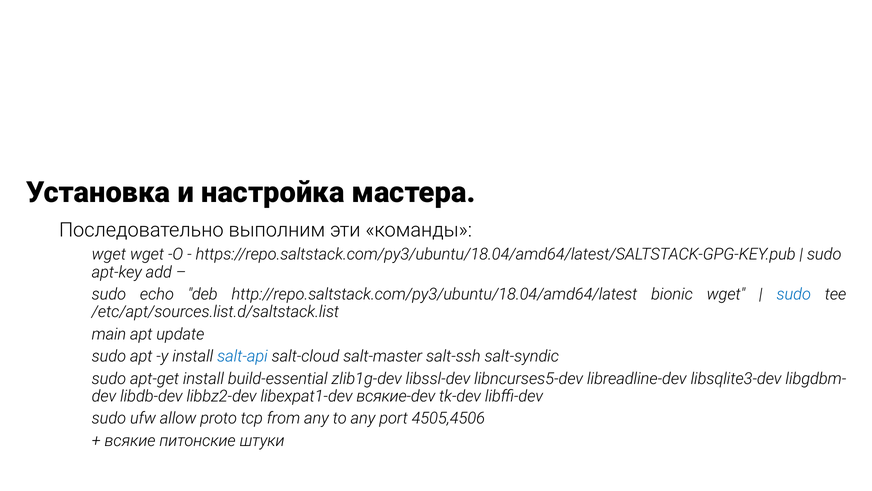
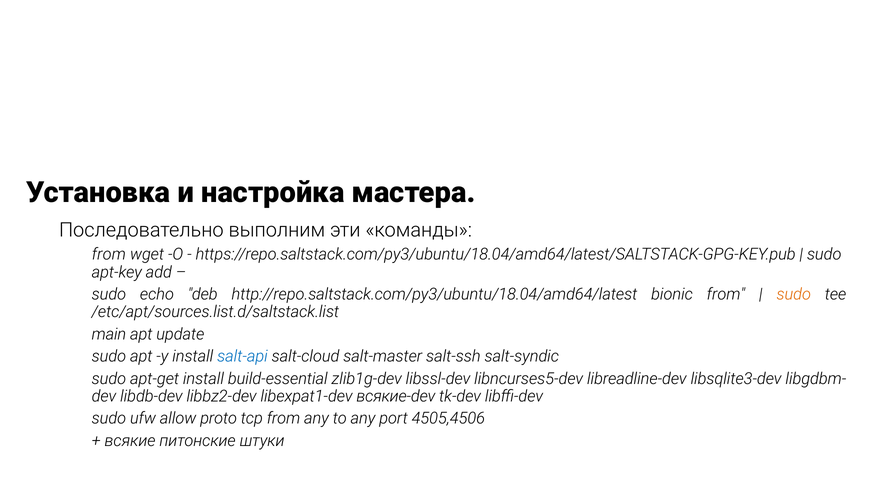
wget at (109, 254): wget -> from
bionic wget: wget -> from
sudo at (794, 294) colour: blue -> orange
